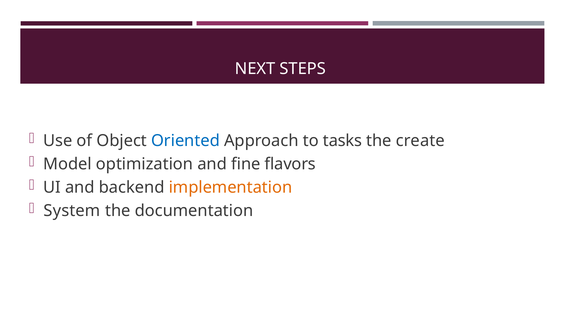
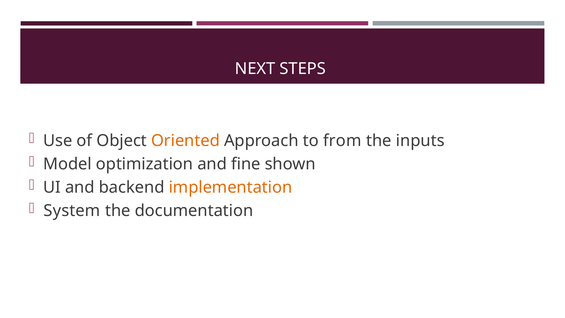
Oriented colour: blue -> orange
tasks: tasks -> from
create: create -> inputs
flavors: flavors -> shown
